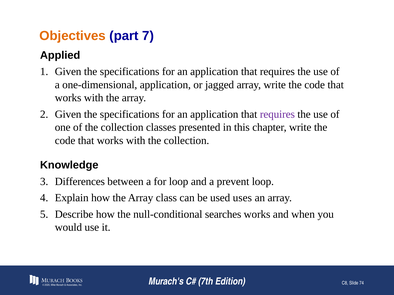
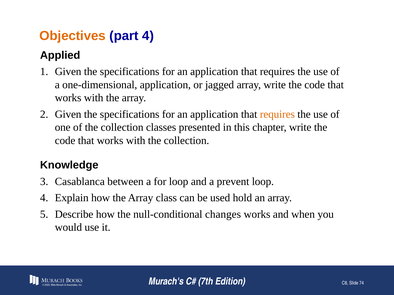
part 7: 7 -> 4
requires at (277, 114) colour: purple -> orange
Differences: Differences -> Casablanca
uses: uses -> hold
searches: searches -> changes
